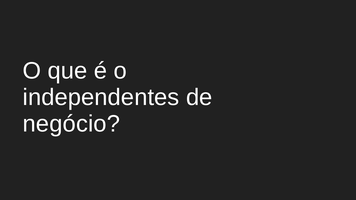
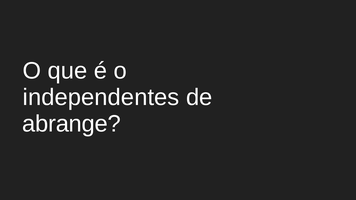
negócio: negócio -> abrange
